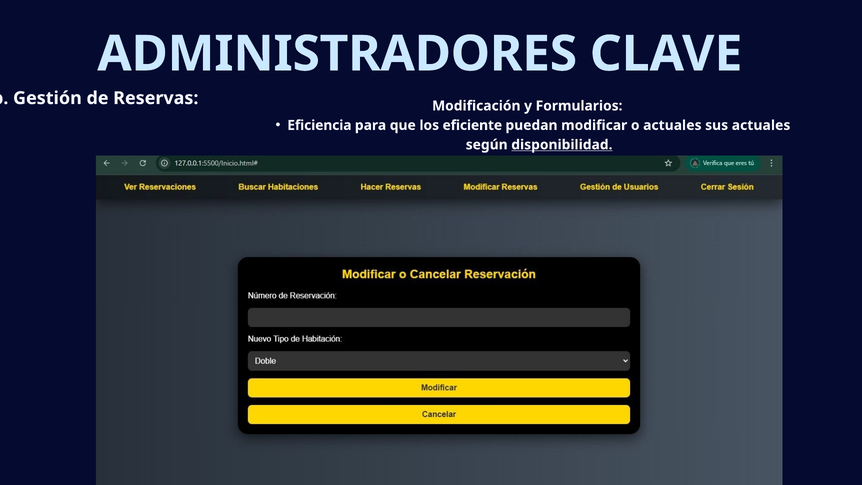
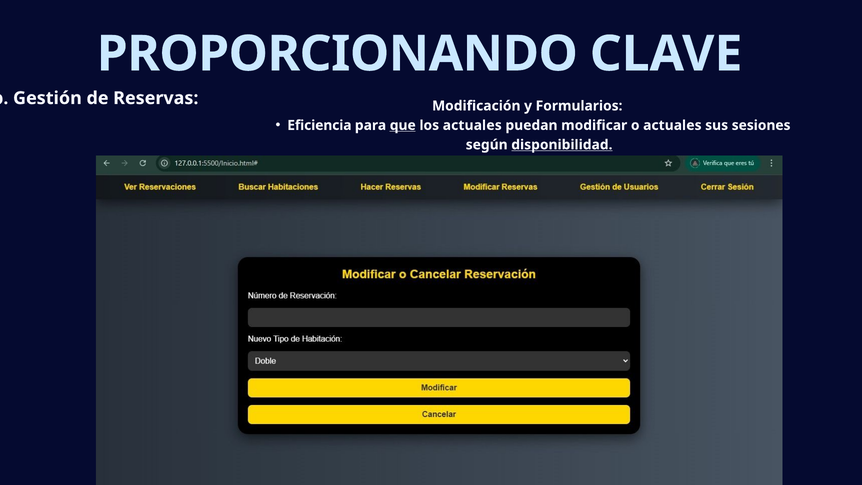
ADMINISTRADORES: ADMINISTRADORES -> PROPORCIONANDO
que underline: none -> present
los eficiente: eficiente -> actuales
sus actuales: actuales -> sesiones
